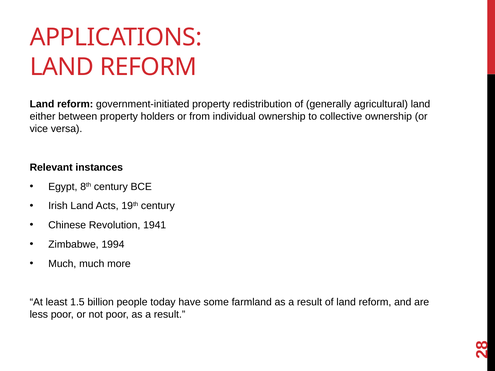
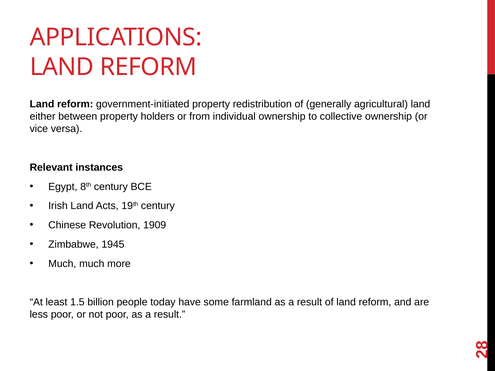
1941: 1941 -> 1909
1994: 1994 -> 1945
